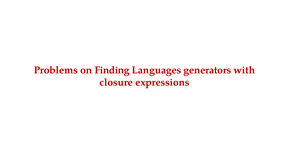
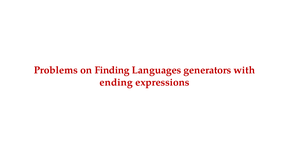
closure: closure -> ending
